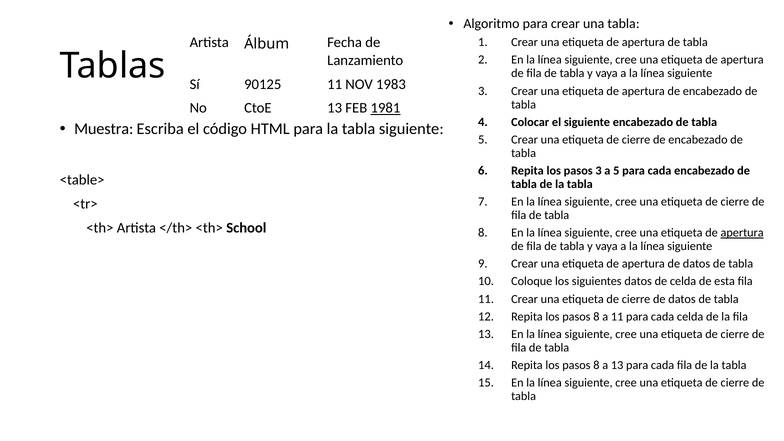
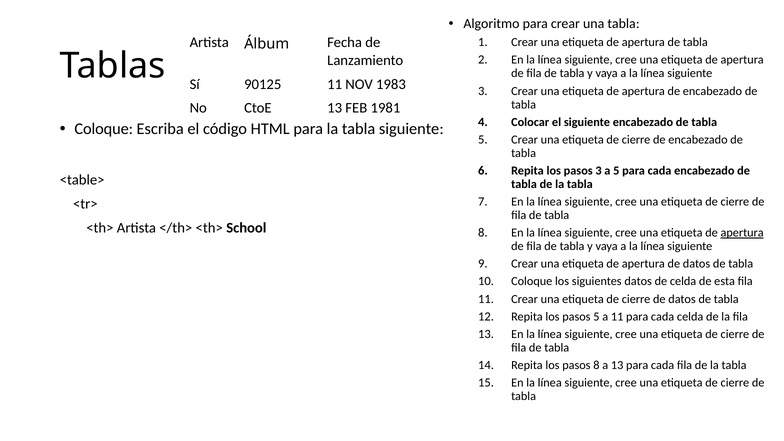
1981 underline: present -> none
Muestra at (104, 129): Muestra -> Coloque
8 at (596, 317): 8 -> 5
